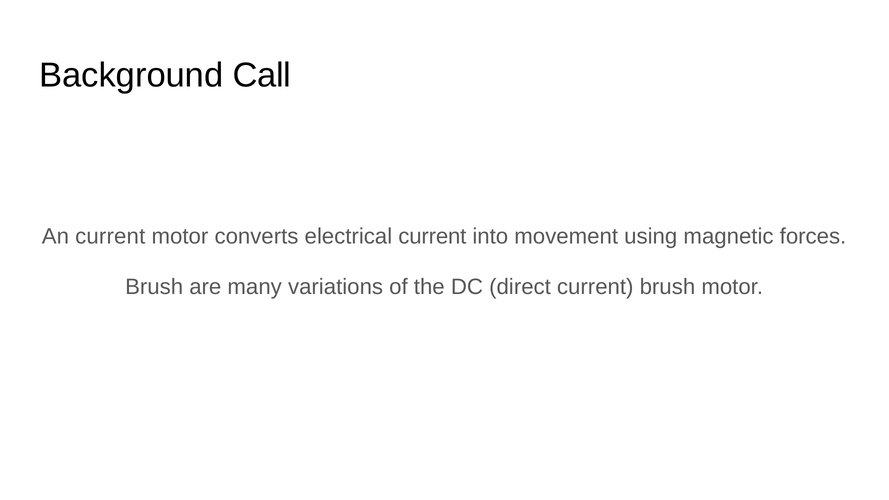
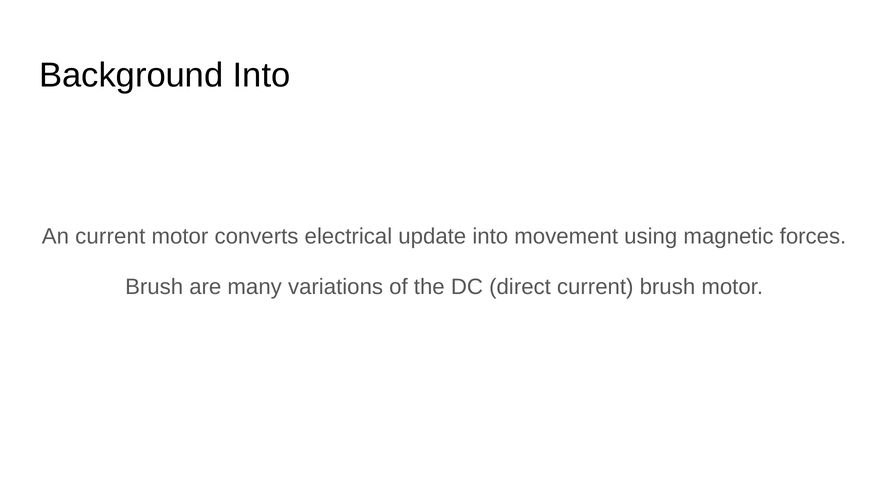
Background Call: Call -> Into
electrical current: current -> update
